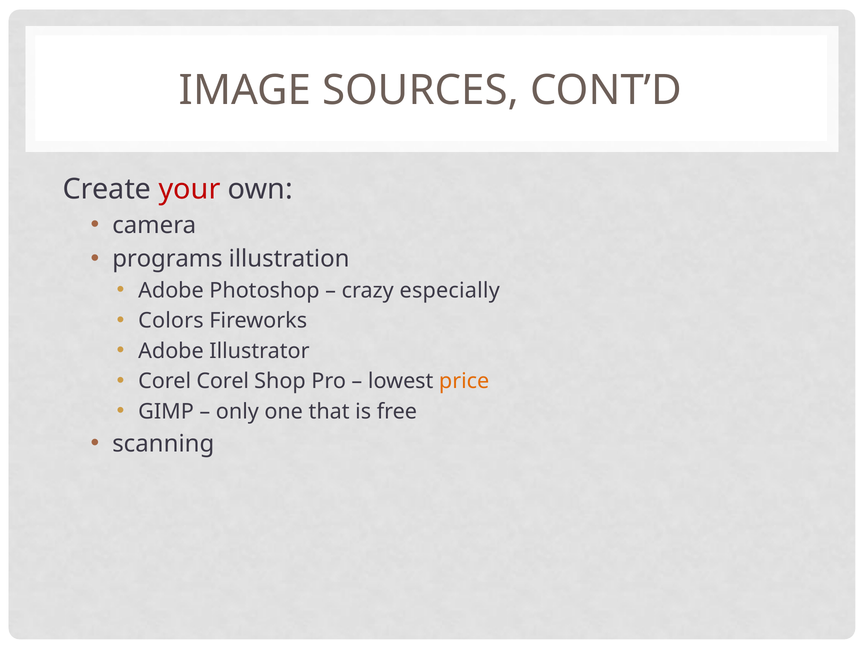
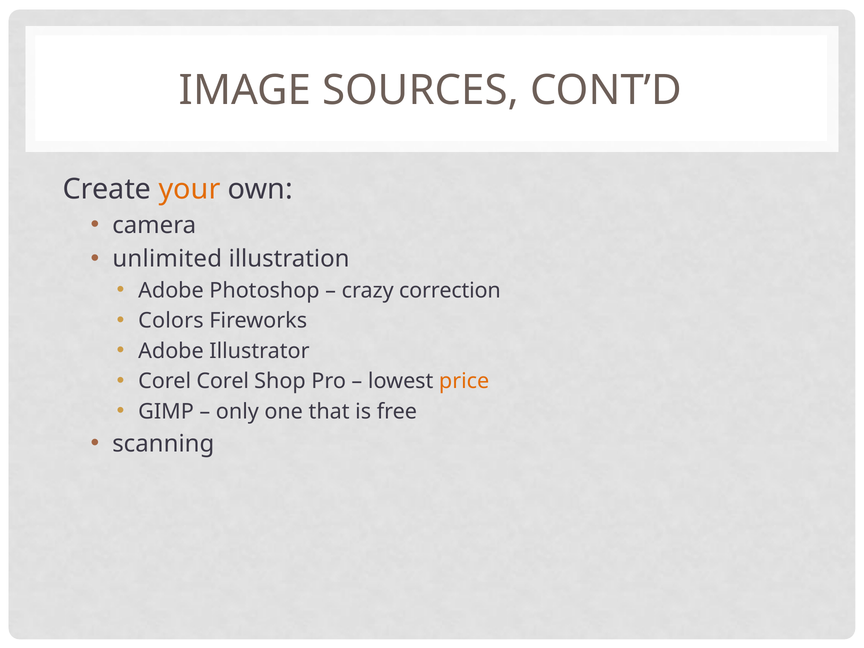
your colour: red -> orange
programs: programs -> unlimited
especially: especially -> correction
